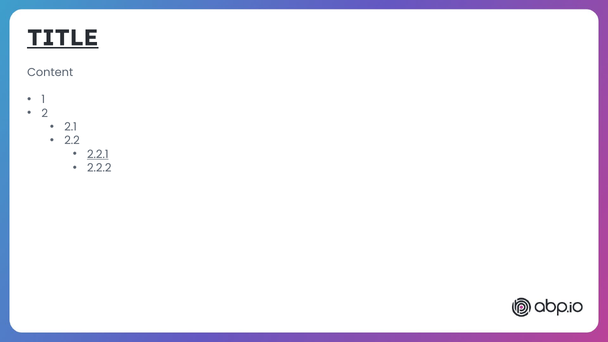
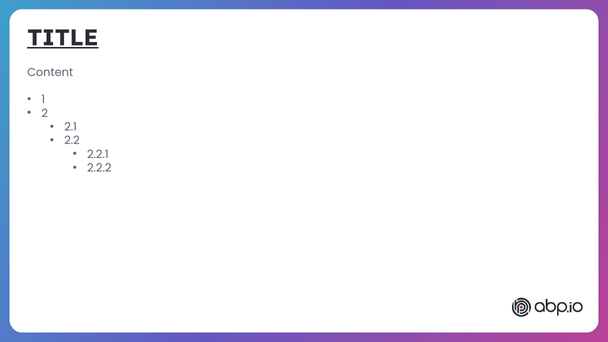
2.2.1 underline: present -> none
